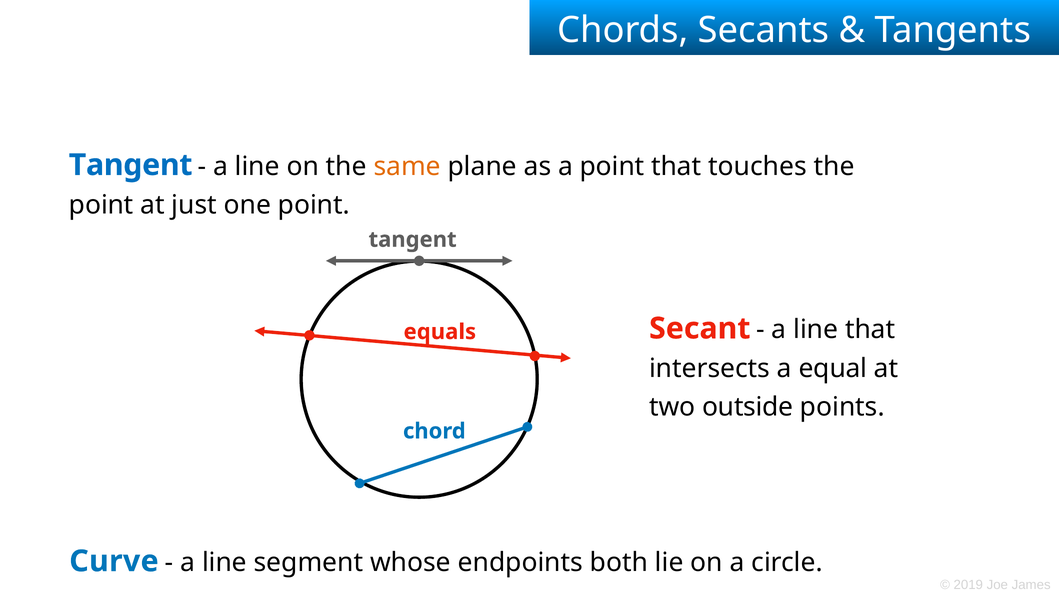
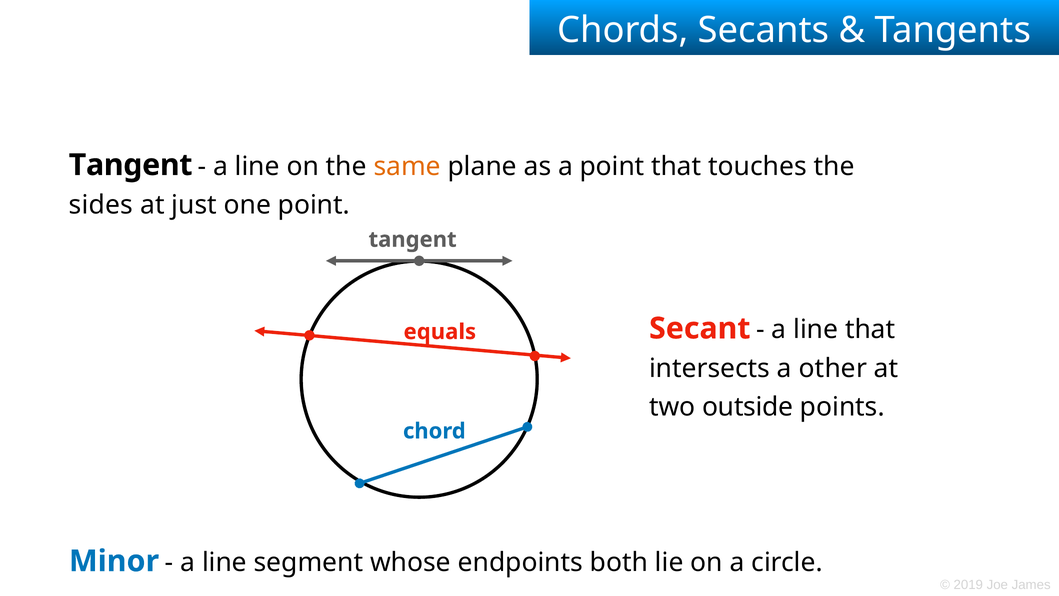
Tangent at (131, 165) colour: blue -> black
point at (101, 205): point -> sides
equal: equal -> other
Curve: Curve -> Minor
